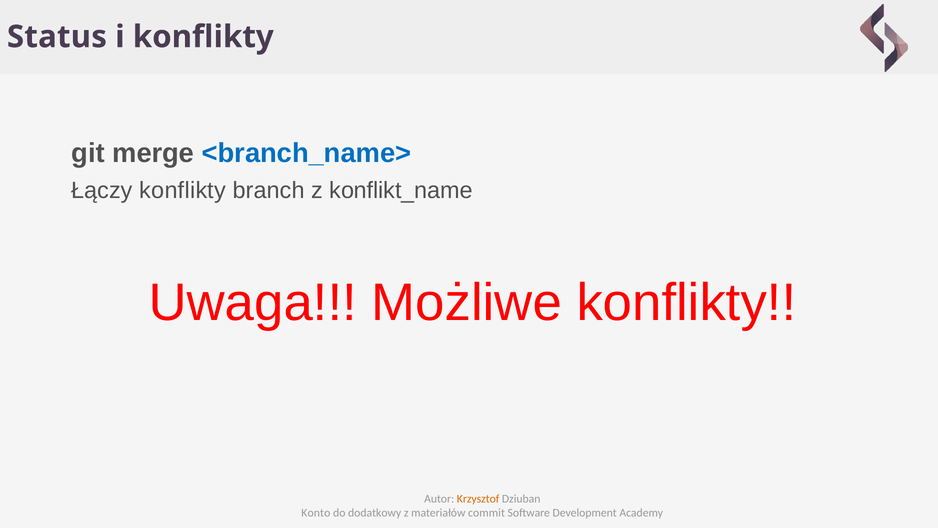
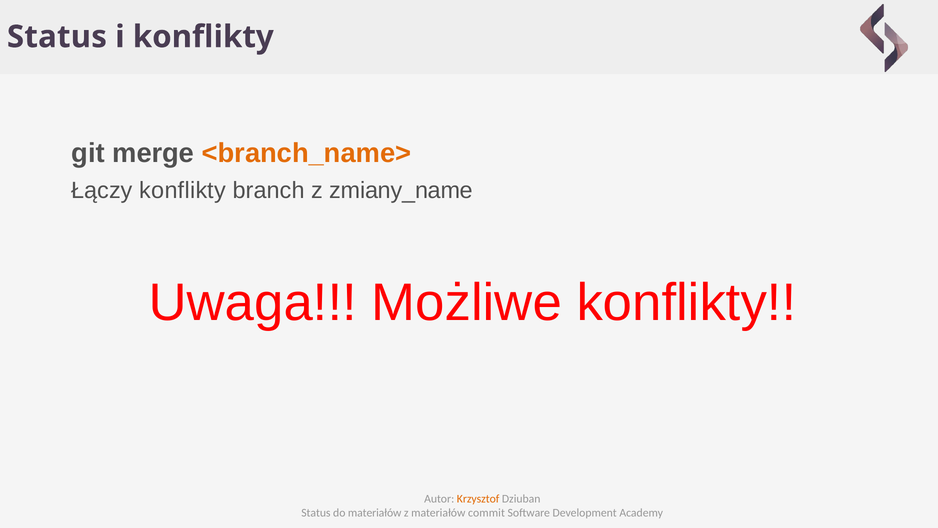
<branch_name> colour: blue -> orange
konflikt_name: konflikt_name -> zmiany_name
Konto at (316, 513): Konto -> Status
do dodatkowy: dodatkowy -> materiałów
